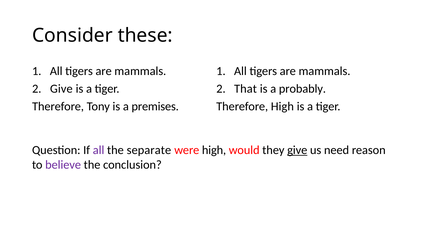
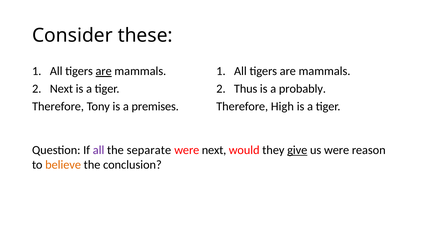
are at (104, 71) underline: none -> present
Give at (61, 89): Give -> Next
That: That -> Thus
were high: high -> next
us need: need -> were
believe colour: purple -> orange
